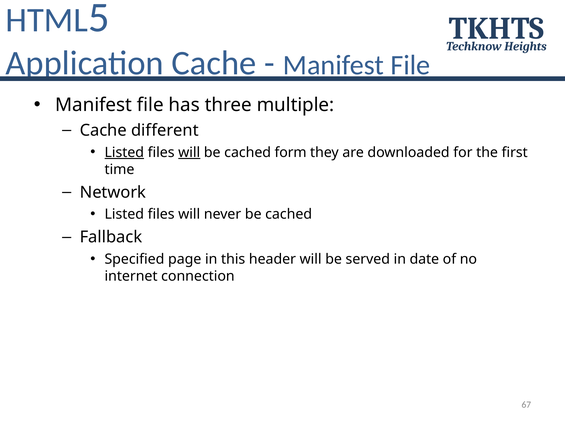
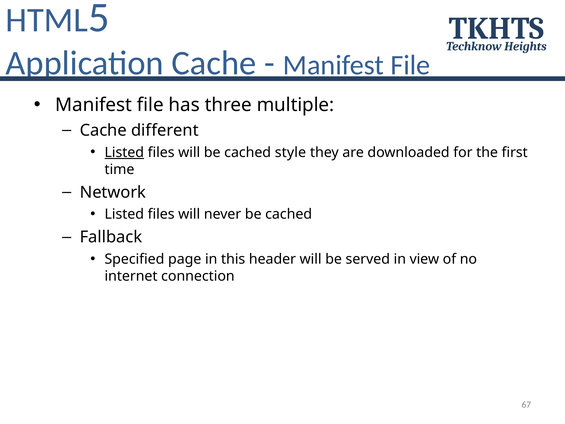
will at (189, 152) underline: present -> none
form: form -> style
date: date -> view
